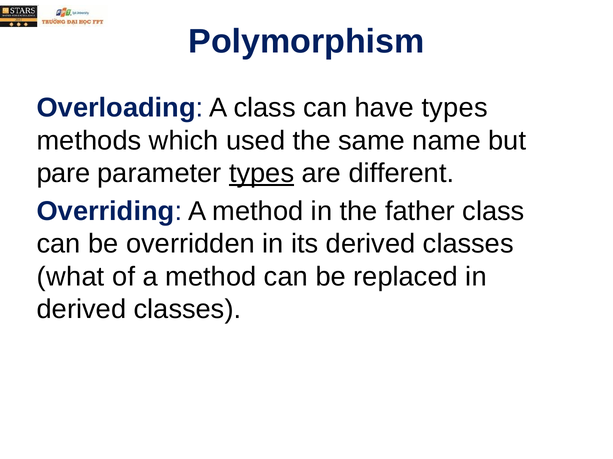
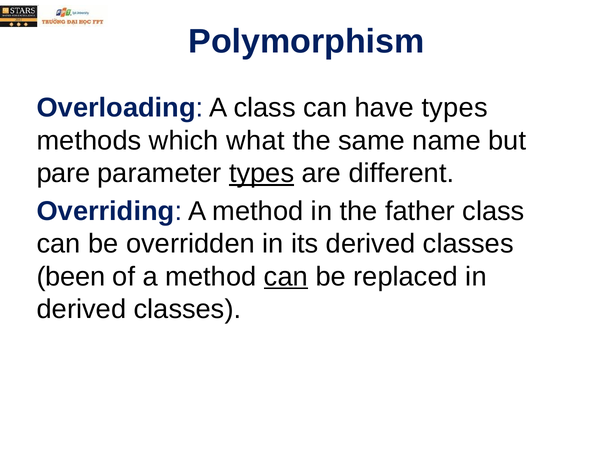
used: used -> what
what: what -> been
can at (286, 277) underline: none -> present
